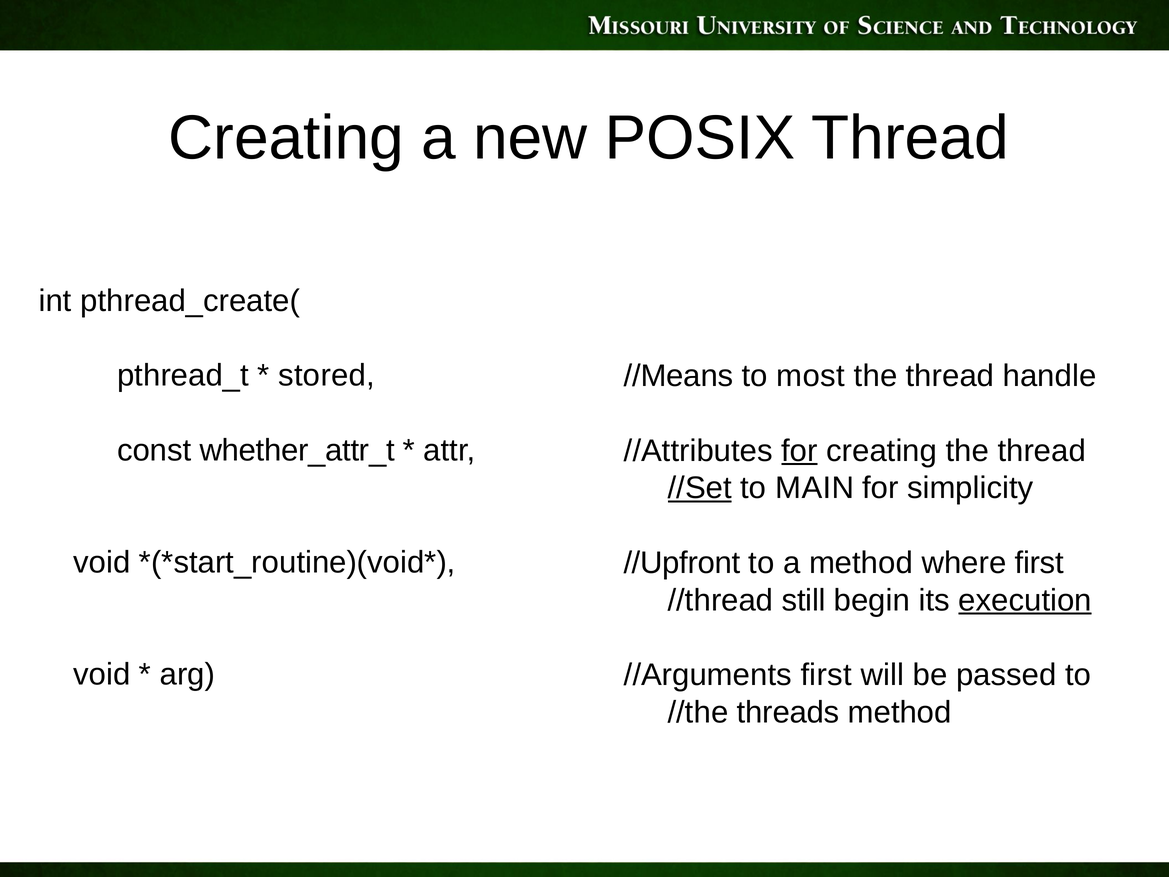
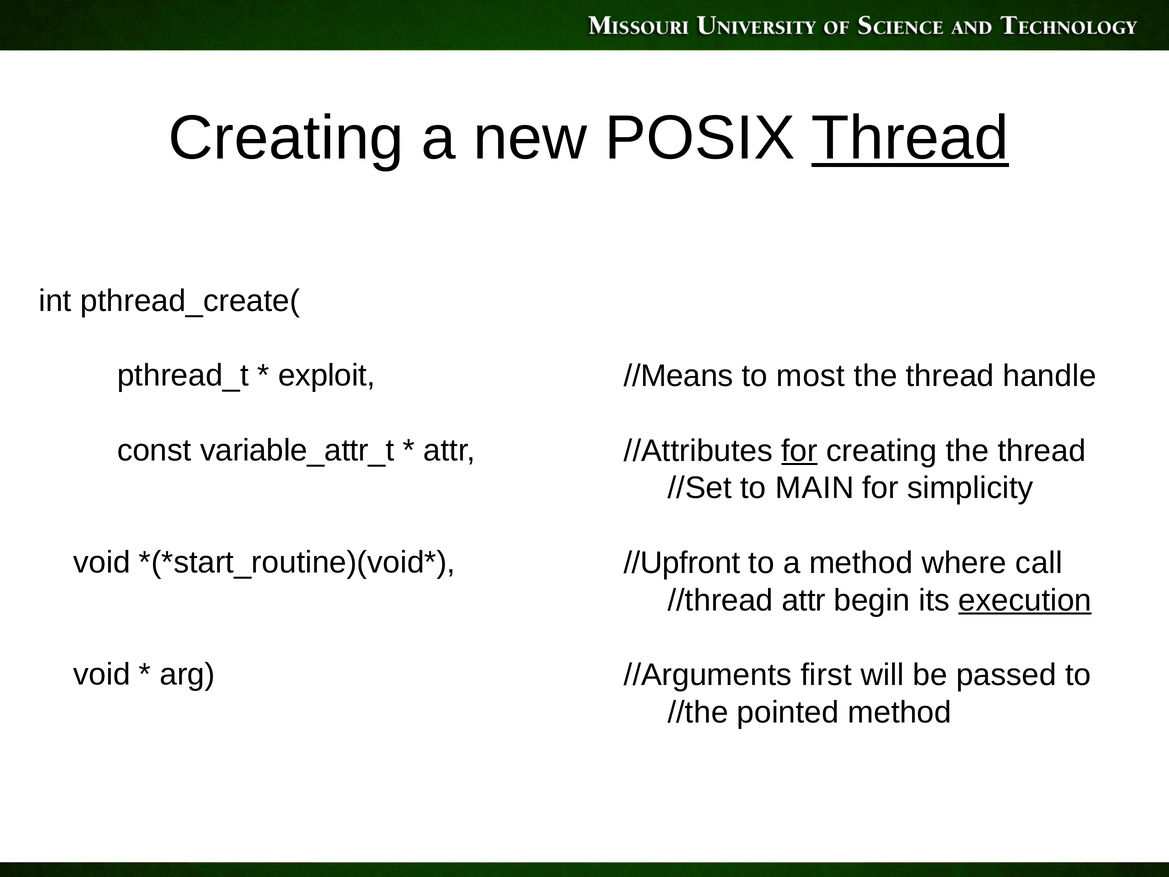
Thread at (910, 138) underline: none -> present
stored: stored -> exploit
whether_attr_t: whether_attr_t -> variable_attr_t
//Set underline: present -> none
where first: first -> call
//thread still: still -> attr
threads: threads -> pointed
